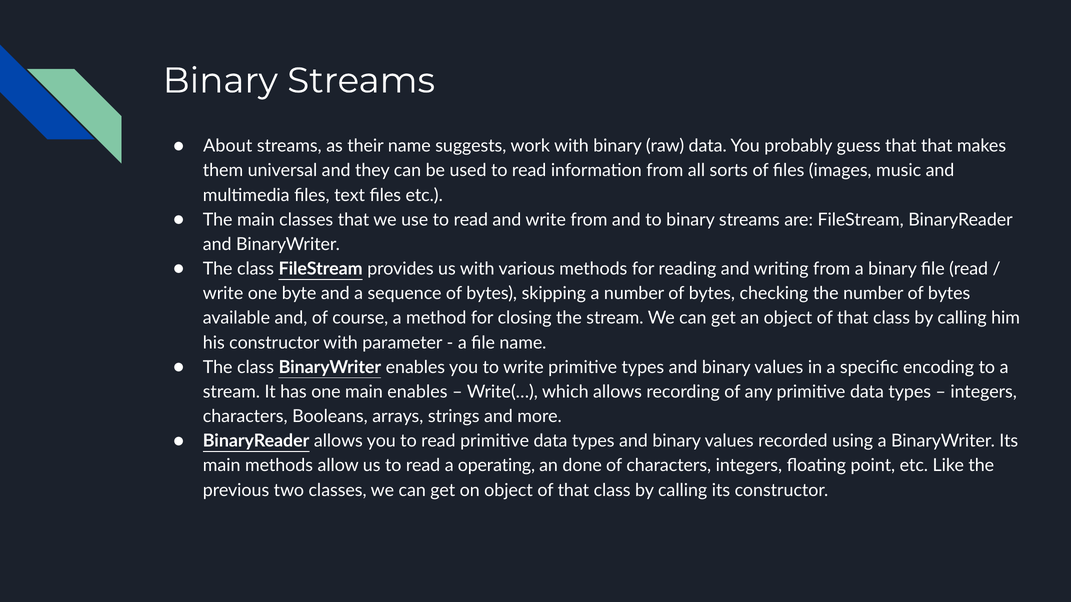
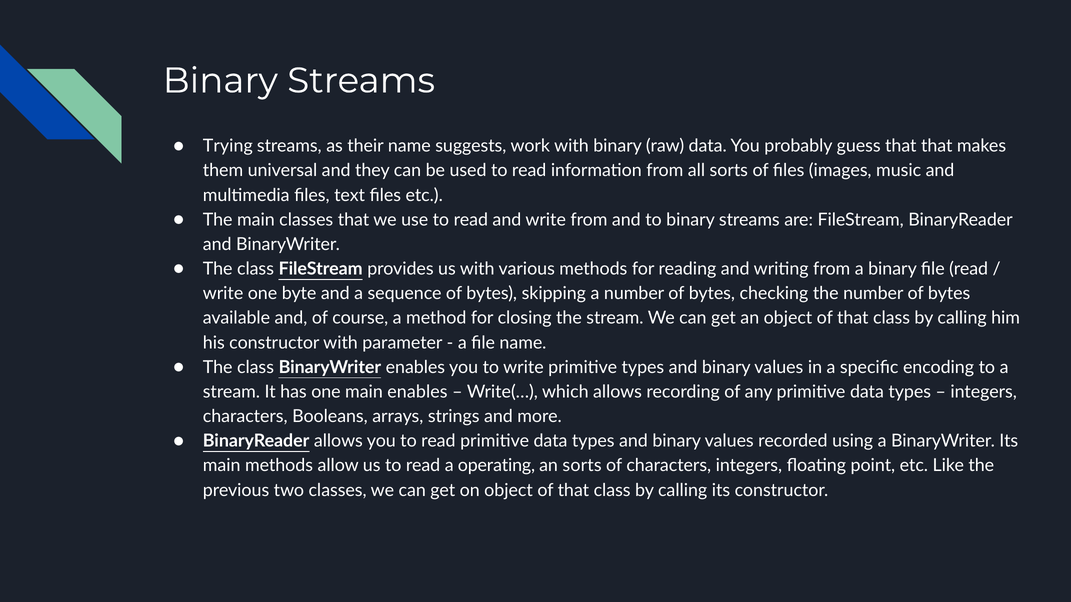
About: About -> Trying
an done: done -> sorts
